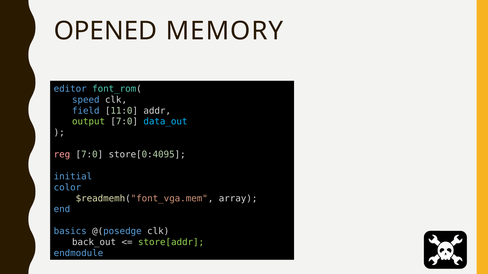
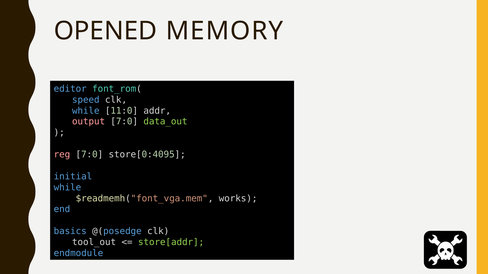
field at (86, 111): field -> while
output colour: light green -> pink
data_out colour: light blue -> light green
color at (67, 188): color -> while
array: array -> works
back_out: back_out -> tool_out
